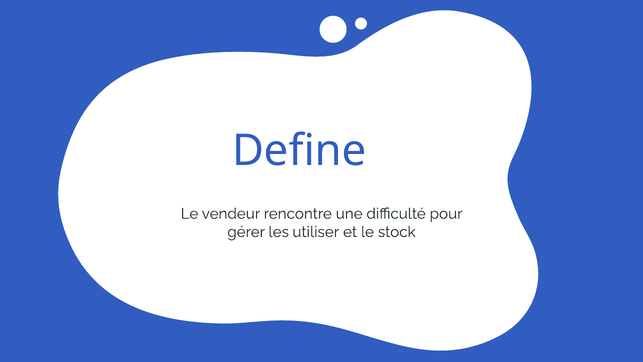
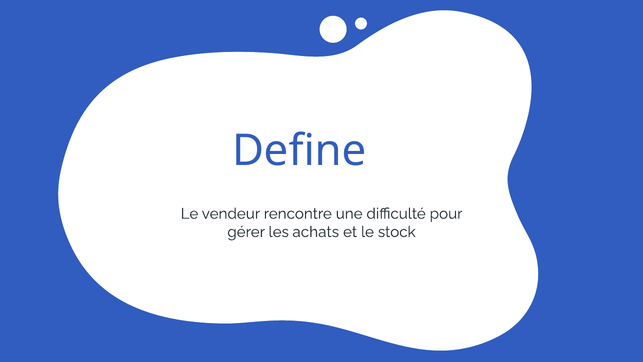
utiliser: utiliser -> achats
